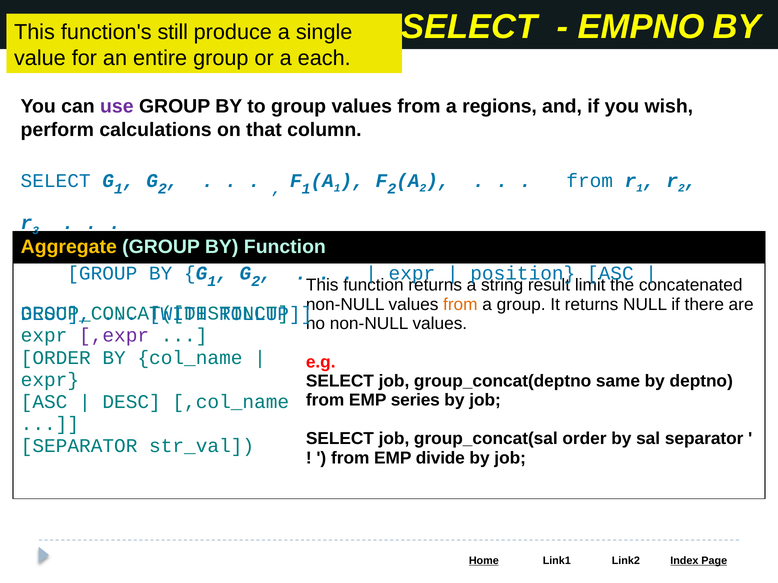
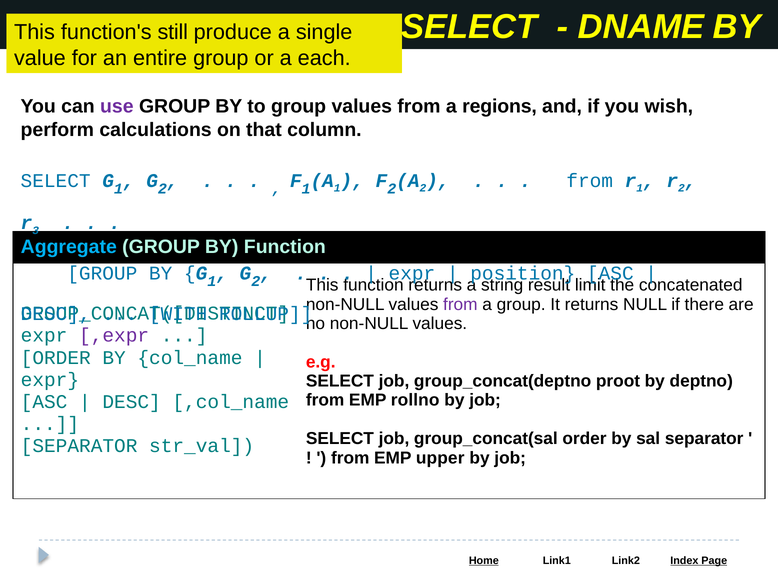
EMPNO: EMPNO -> DNAME
Aggregate colour: yellow -> light blue
from at (460, 305) colour: orange -> purple
same: same -> proot
series: series -> rollno
divide: divide -> upper
